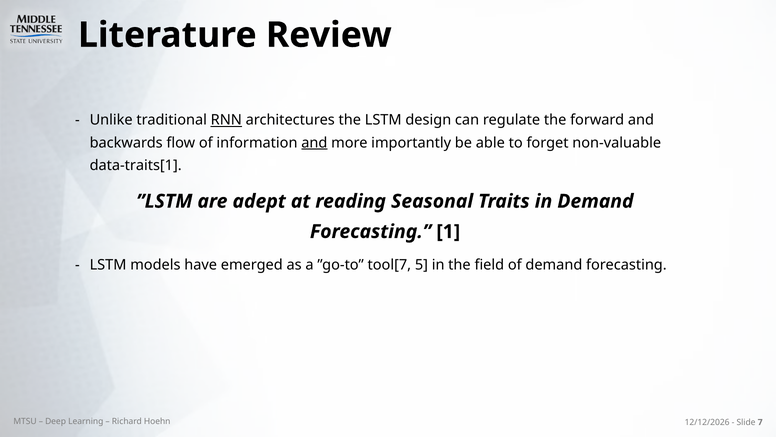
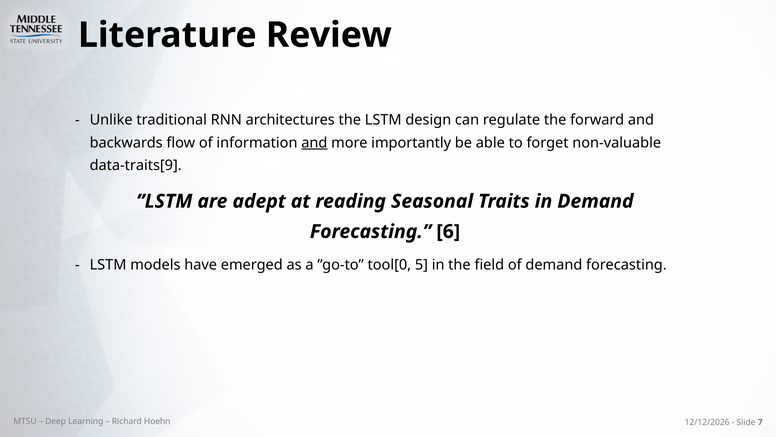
RNN underline: present -> none
data-traits[1: data-traits[1 -> data-traits[9
1: 1 -> 6
tool[7: tool[7 -> tool[0
